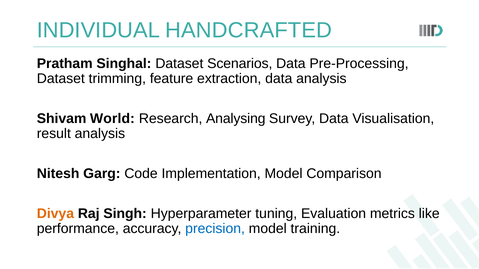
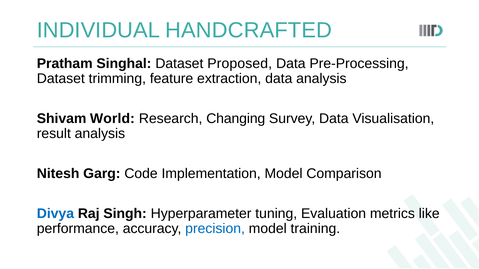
Scenarios: Scenarios -> Proposed
Analysing: Analysing -> Changing
Divya colour: orange -> blue
